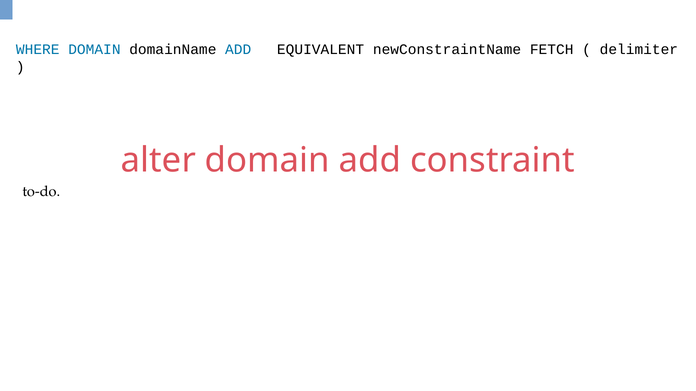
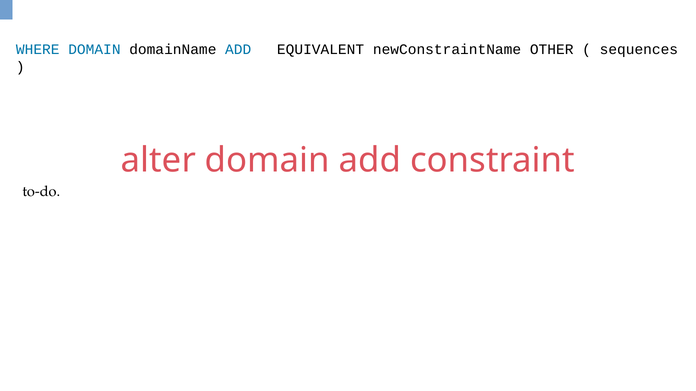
FETCH: FETCH -> OTHER
delimiter: delimiter -> sequences
